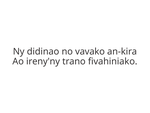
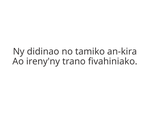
vavako: vavako -> tamiko
